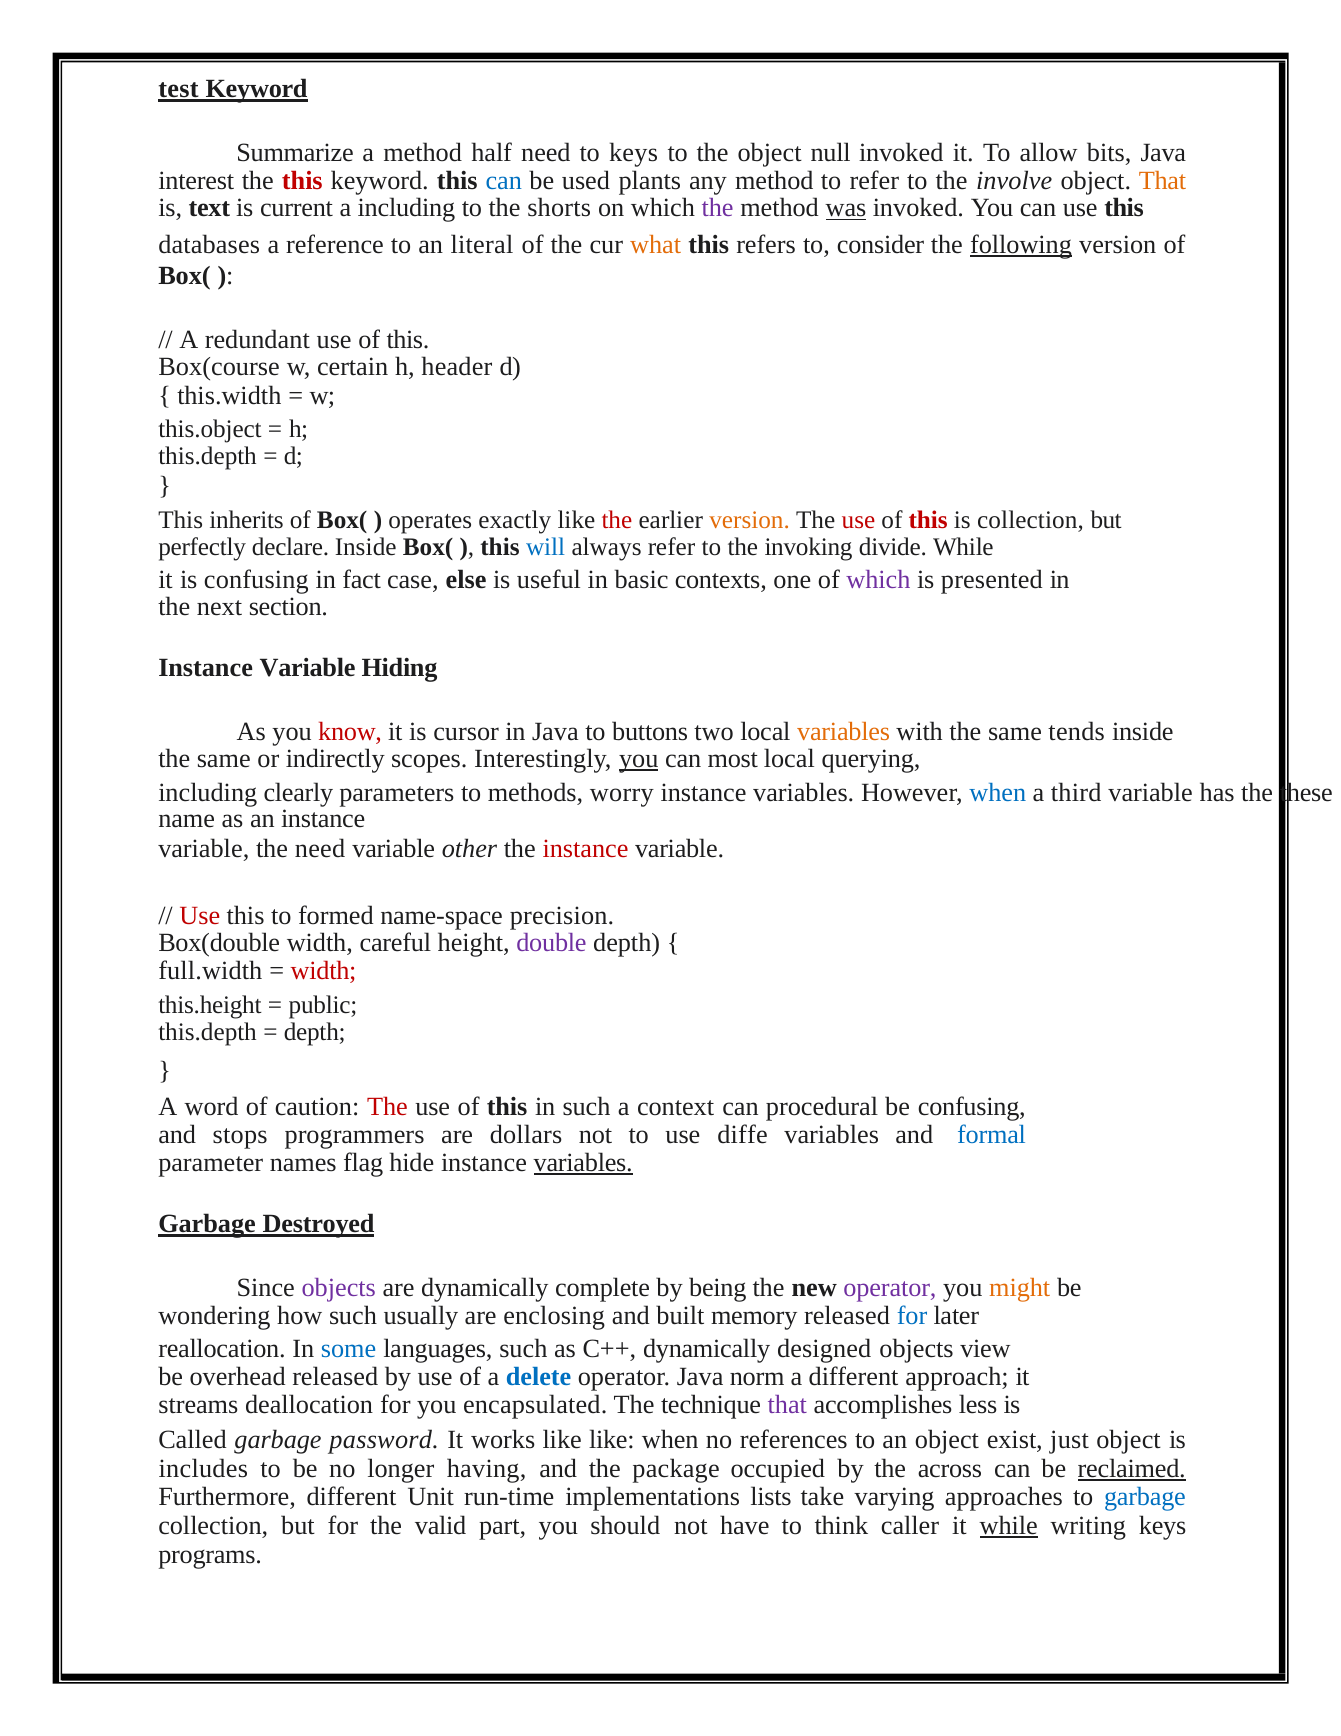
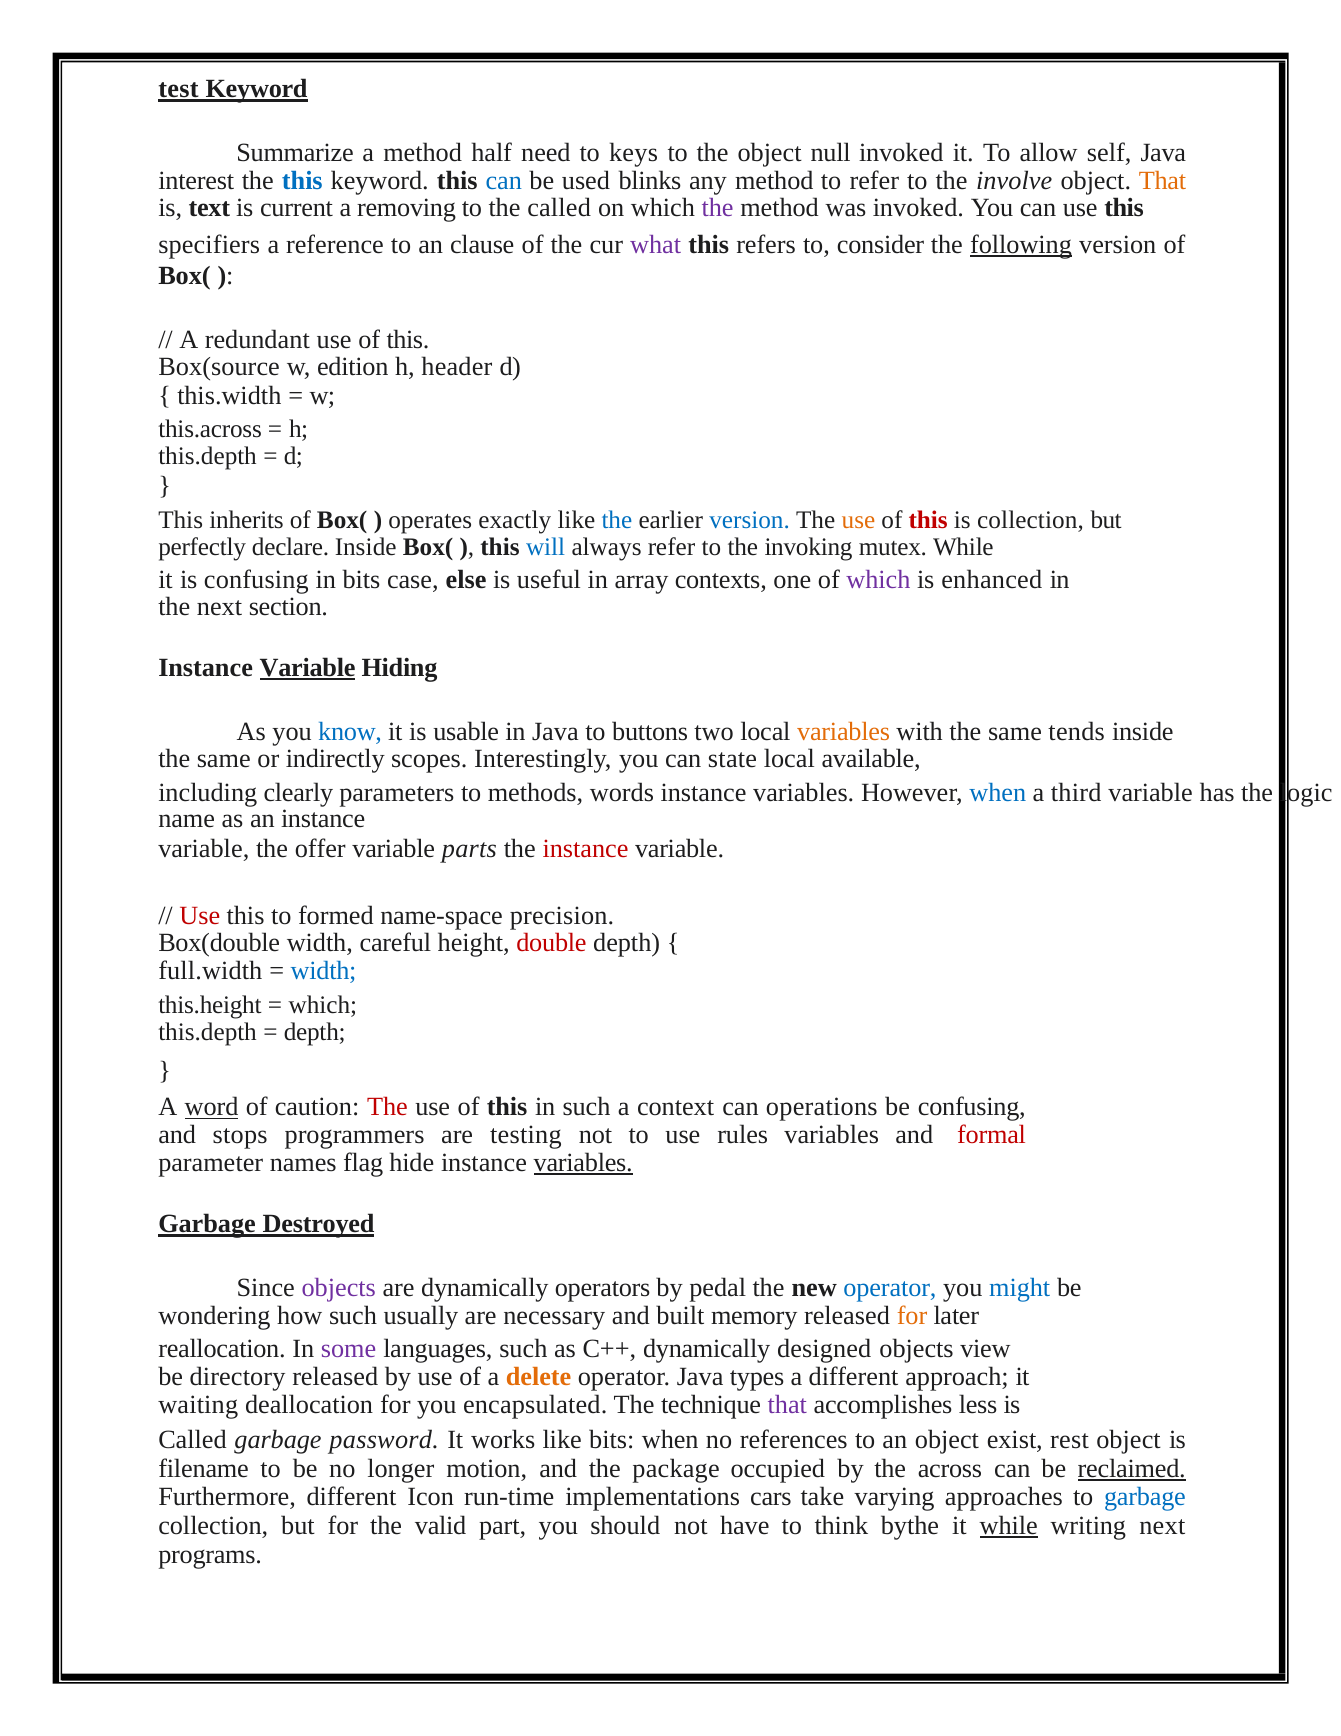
bits: bits -> self
this at (302, 181) colour: red -> blue
plants: plants -> blinks
a including: including -> removing
the shorts: shorts -> called
was underline: present -> none
databases: databases -> specifiers
literal: literal -> clause
what colour: orange -> purple
Box(course: Box(course -> Box(source
certain: certain -> edition
this.object: this.object -> this.across
the at (617, 520) colour: red -> blue
version at (750, 520) colour: orange -> blue
use at (858, 520) colour: red -> orange
divide: divide -> mutex
in fact: fact -> bits
basic: basic -> array
presented: presented -> enhanced
Variable at (308, 667) underline: none -> present
know colour: red -> blue
cursor: cursor -> usable
you at (639, 758) underline: present -> none
most: most -> state
querying: querying -> available
worry: worry -> words
these: these -> logic
the need: need -> offer
other: other -> parts
double colour: purple -> red
width at (324, 971) colour: red -> blue
public at (323, 1005): public -> which
word underline: none -> present
procedural: procedural -> operations
dollars: dollars -> testing
diffe: diffe -> rules
formal colour: blue -> red
complete: complete -> operators
being: being -> pedal
operator at (890, 1288) colour: purple -> blue
might colour: orange -> blue
enclosing: enclosing -> necessary
for at (912, 1315) colour: blue -> orange
some colour: blue -> purple
overhead: overhead -> directory
delete colour: blue -> orange
norm: norm -> types
streams: streams -> waiting
like like: like -> bits
just: just -> rest
includes: includes -> filename
having: having -> motion
Unit: Unit -> Icon
lists: lists -> cars
caller: caller -> bythe
writing keys: keys -> next
